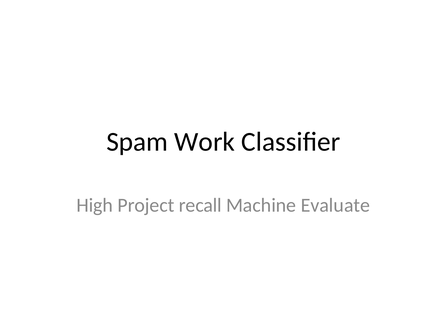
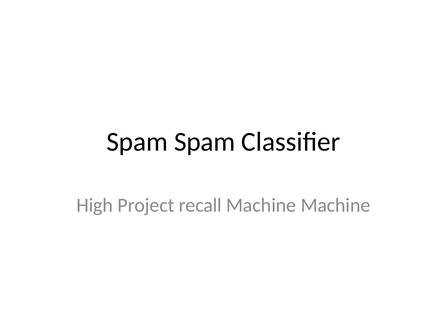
Spam Work: Work -> Spam
Machine Evaluate: Evaluate -> Machine
